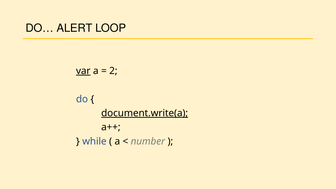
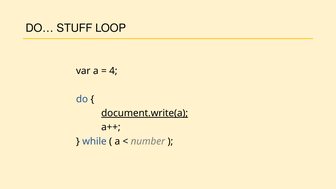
ALERT: ALERT -> STUFF
var underline: present -> none
2: 2 -> 4
